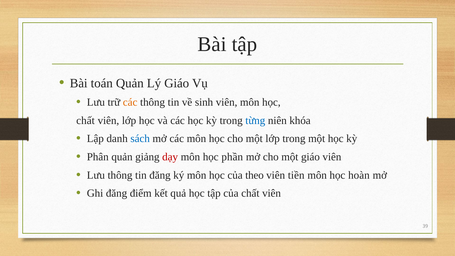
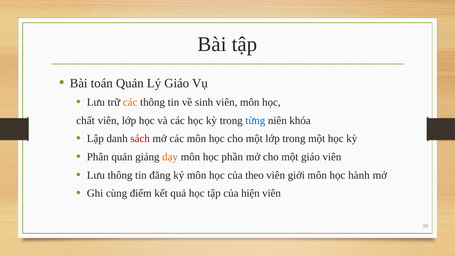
sách colour: blue -> red
dạy colour: red -> orange
tiền: tiền -> giới
hoàn: hoàn -> hành
Ghi đăng: đăng -> cùng
của chất: chất -> hiện
